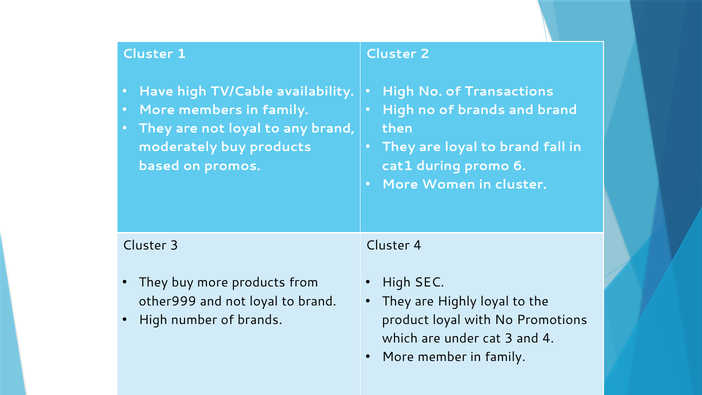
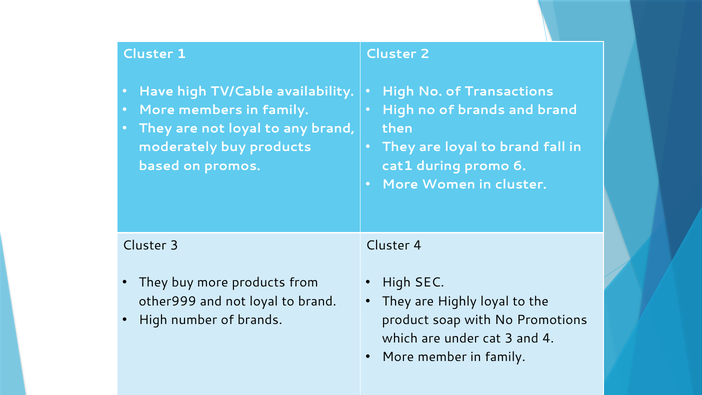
product loyal: loyal -> soap
